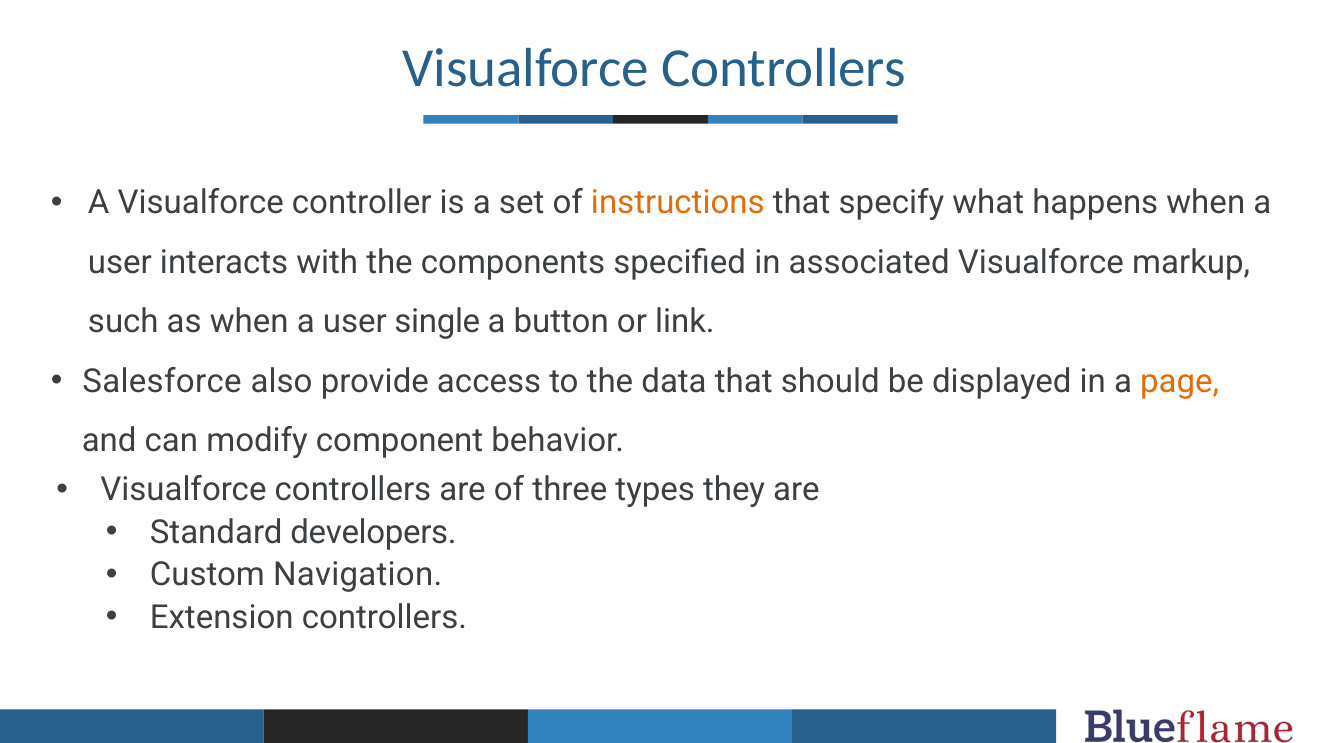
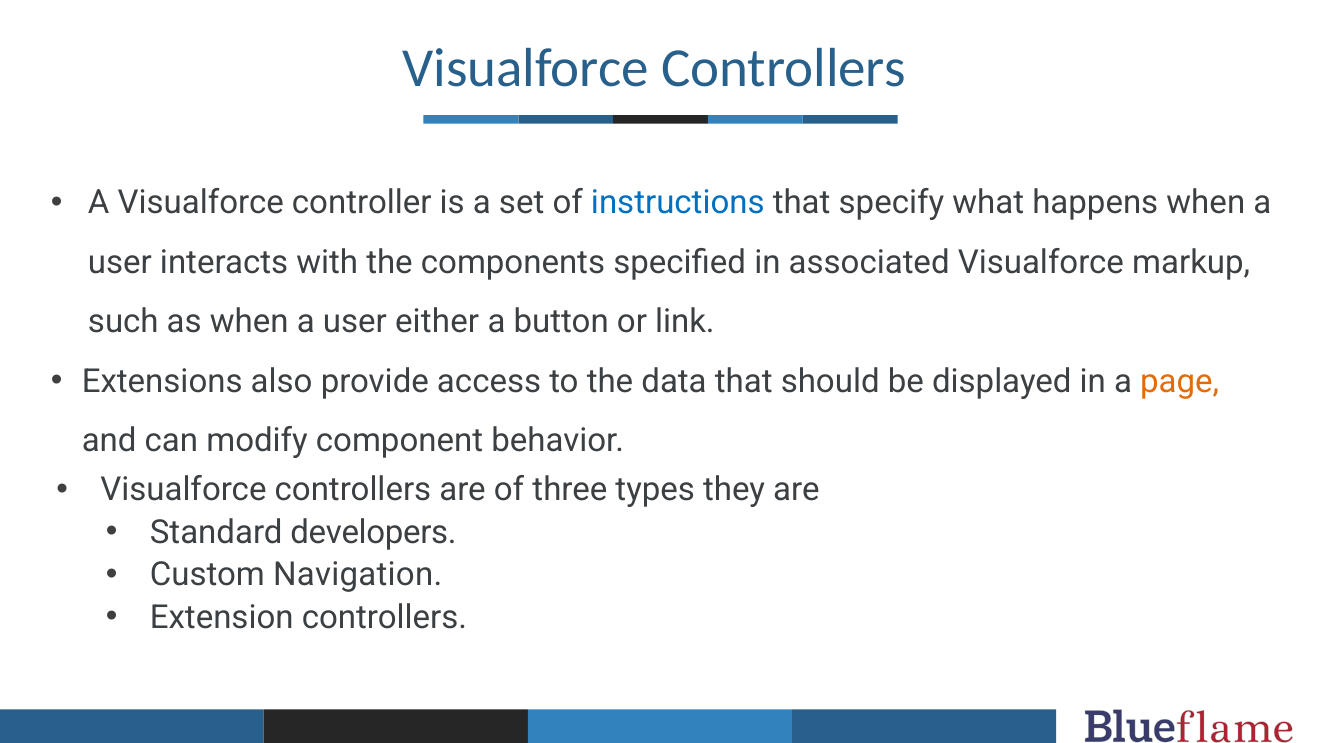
instructions colour: orange -> blue
single: single -> either
Salesforce: Salesforce -> Extensions
